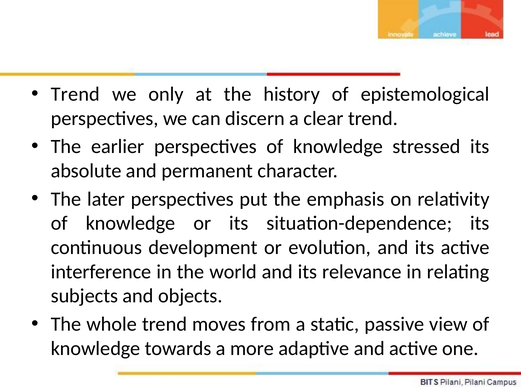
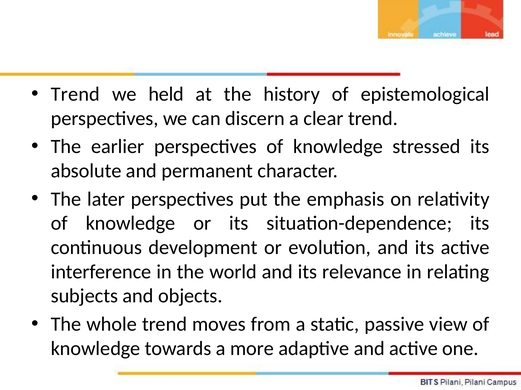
only: only -> held
